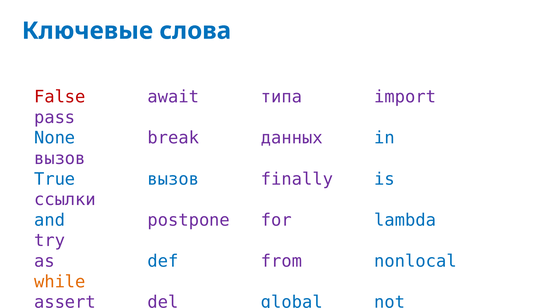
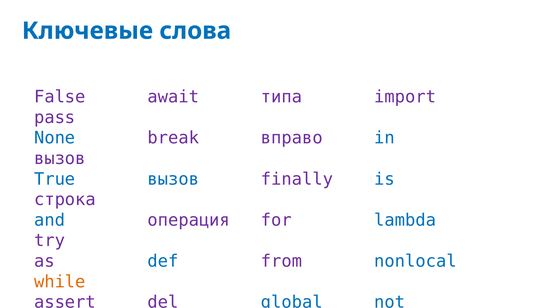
False colour: red -> purple
данных: данных -> вправо
ссылки: ссылки -> строка
postpone: postpone -> операция
